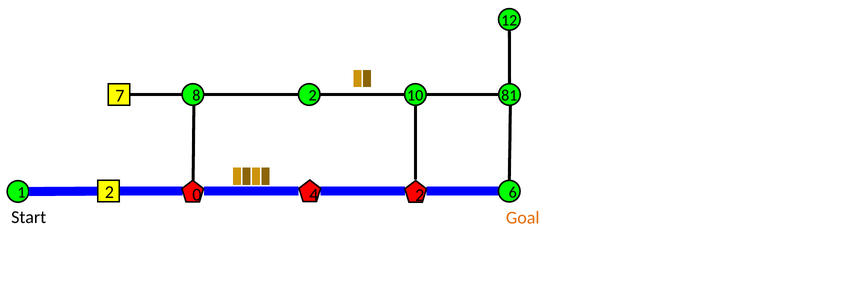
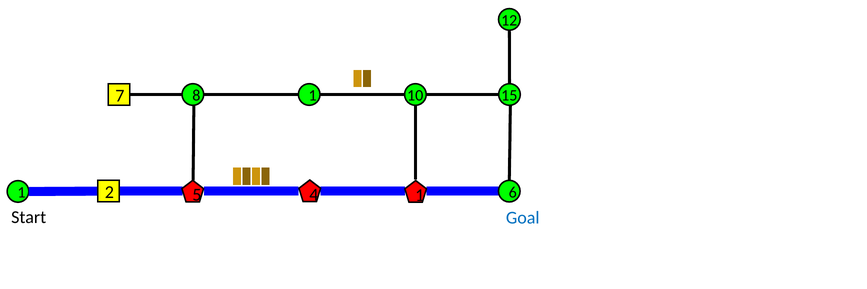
81: 81 -> 15
8 2: 2 -> 1
0: 0 -> 5
4 2: 2 -> 1
Goal colour: orange -> blue
